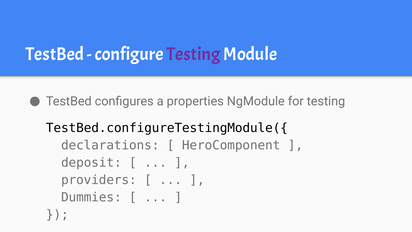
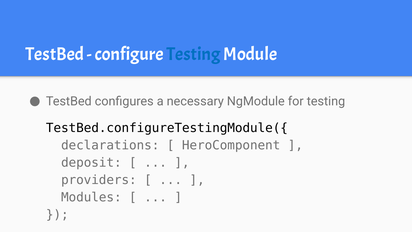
Testing at (193, 54) colour: purple -> blue
properties: properties -> necessary
Dummies: Dummies -> Modules
